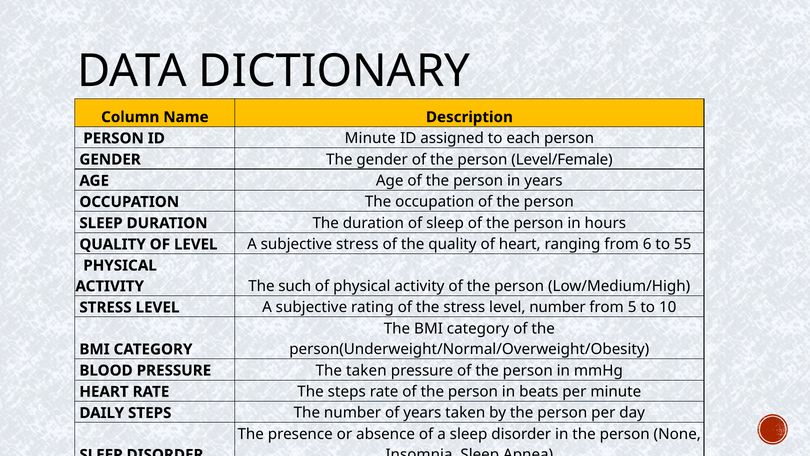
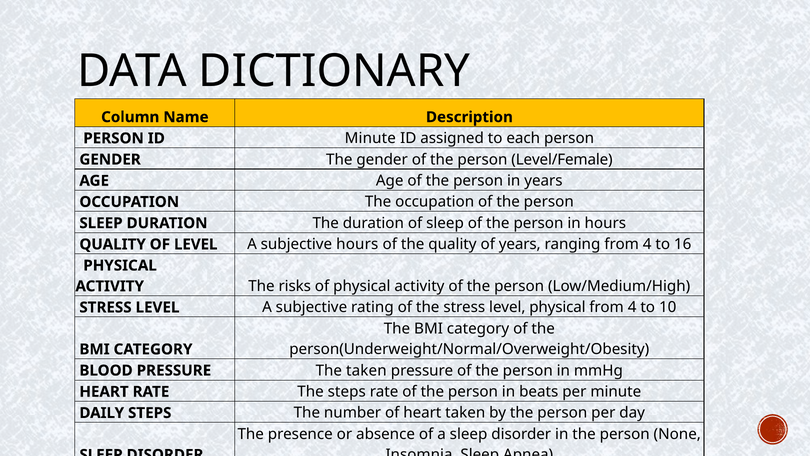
subjective stress: stress -> hours
of heart: heart -> years
ranging from 6: 6 -> 4
55: 55 -> 16
such: such -> risks
level number: number -> physical
5 at (632, 307): 5 -> 4
of years: years -> heart
